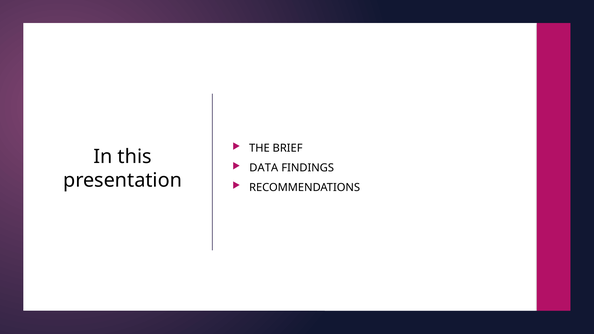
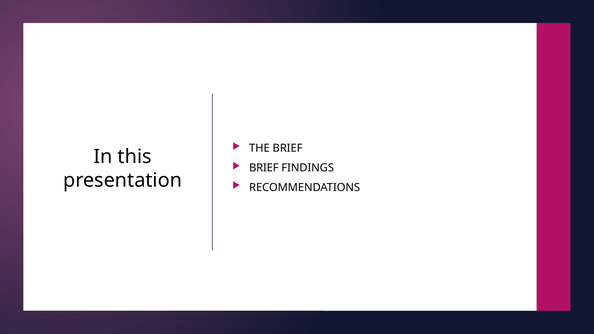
DATA at (264, 168): DATA -> BRIEF
